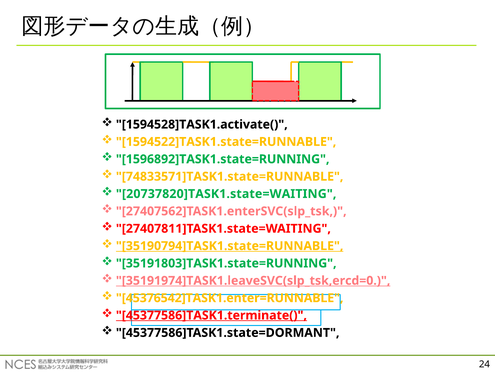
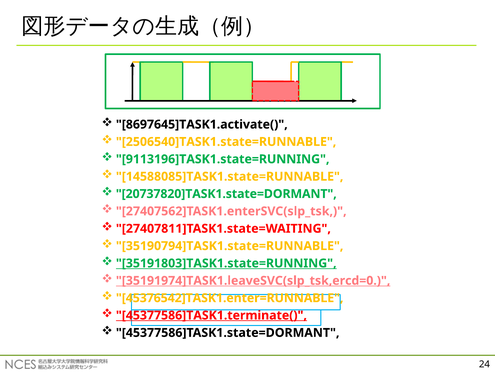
1594528]TASK1.activate(: 1594528]TASK1.activate( -> 8697645]TASK1.activate(
1594522]TASK1.state=RUNNABLE: 1594522]TASK1.state=RUNNABLE -> 2506540]TASK1.state=RUNNABLE
1596892]TASK1.state=RUNNING: 1596892]TASK1.state=RUNNING -> 9113196]TASK1.state=RUNNING
74833571]TASK1.state=RUNNABLE: 74833571]TASK1.state=RUNNABLE -> 14588085]TASK1.state=RUNNABLE
20737820]TASK1.state=WAITING: 20737820]TASK1.state=WAITING -> 20737820]TASK1.state=DORMANT
35190794]TASK1.state=RUNNABLE underline: present -> none
35191803]TASK1.state=RUNNING underline: none -> present
